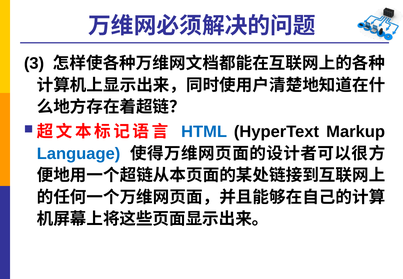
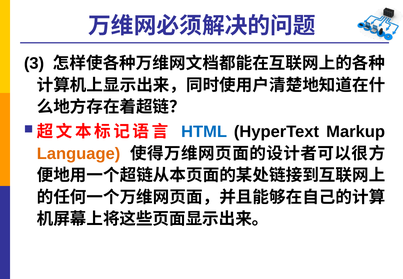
Language colour: blue -> orange
